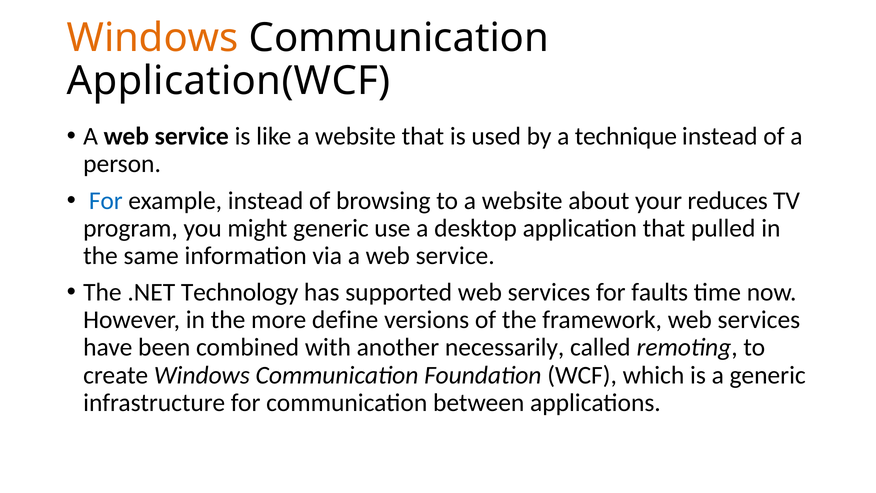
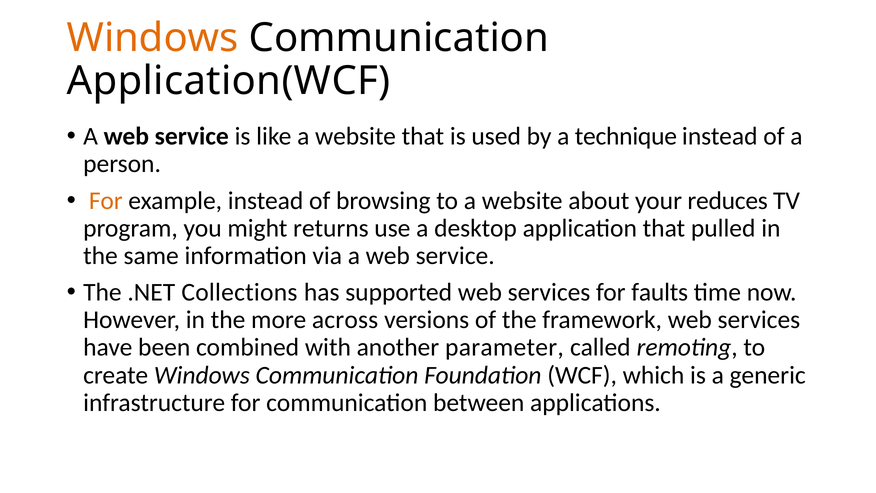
For at (106, 200) colour: blue -> orange
might generic: generic -> returns
Technology: Technology -> Collections
define: define -> across
necessarily: necessarily -> parameter
